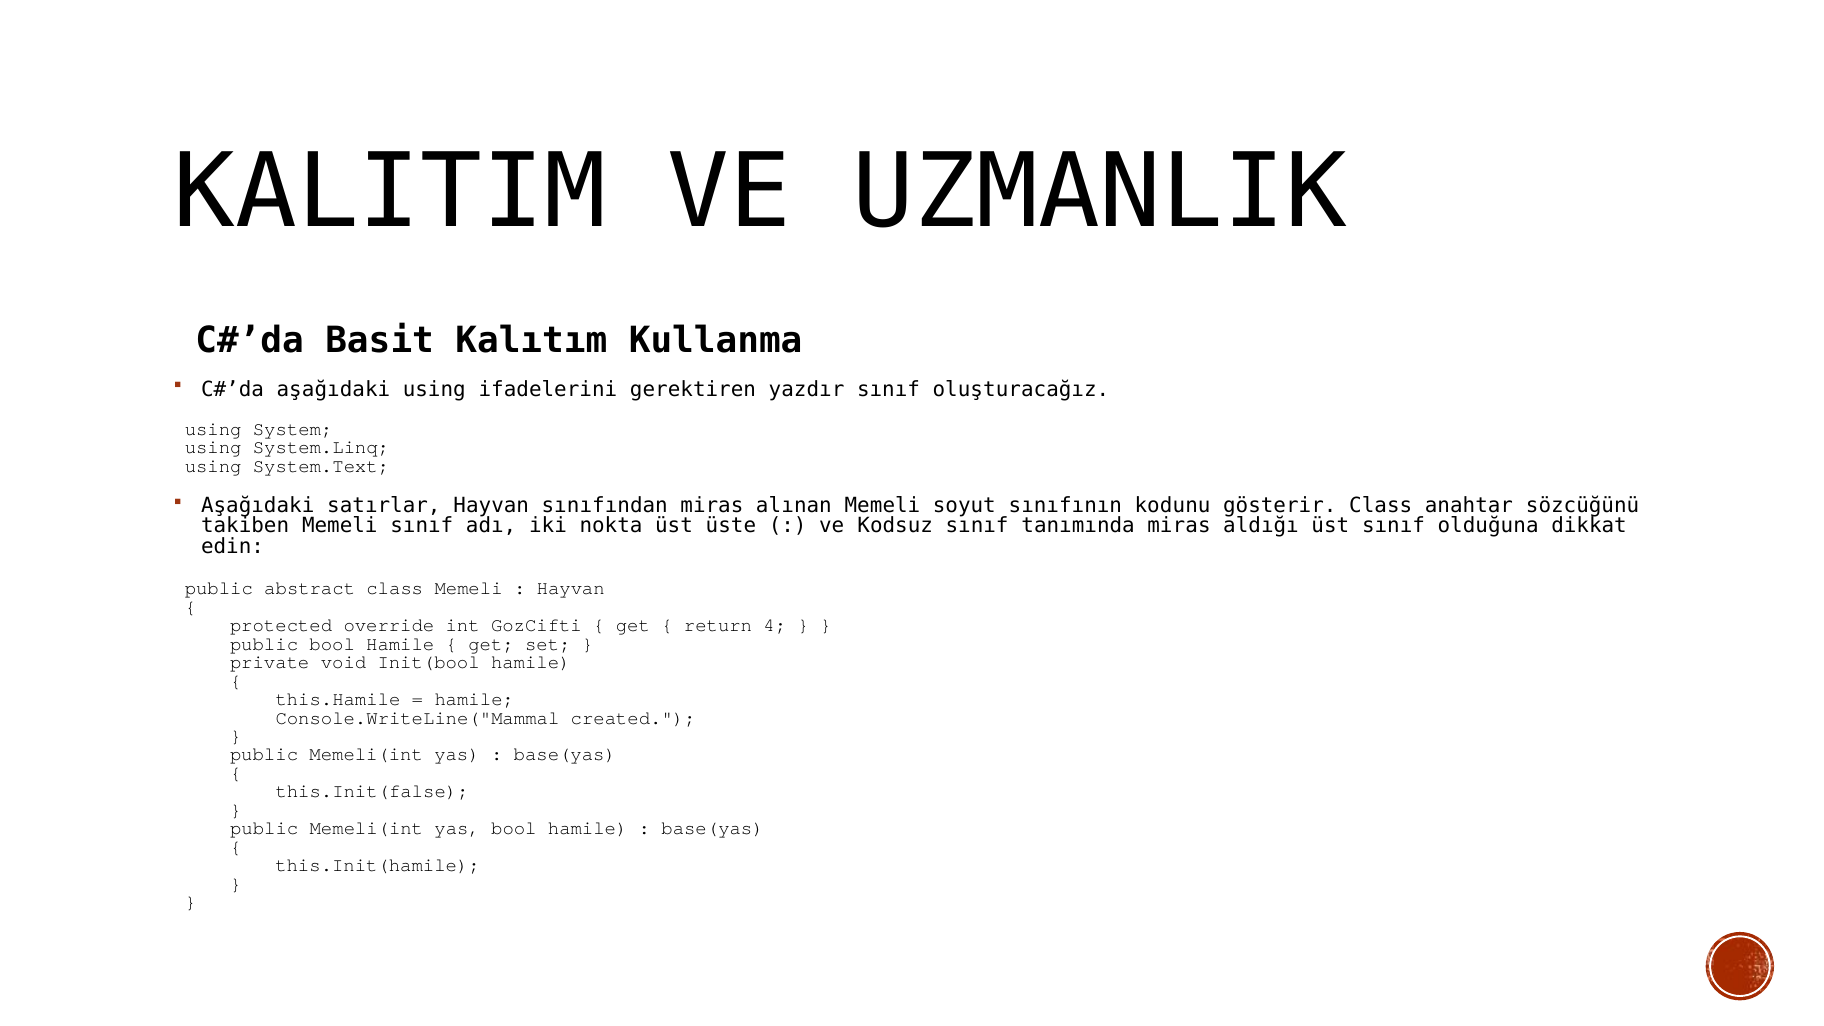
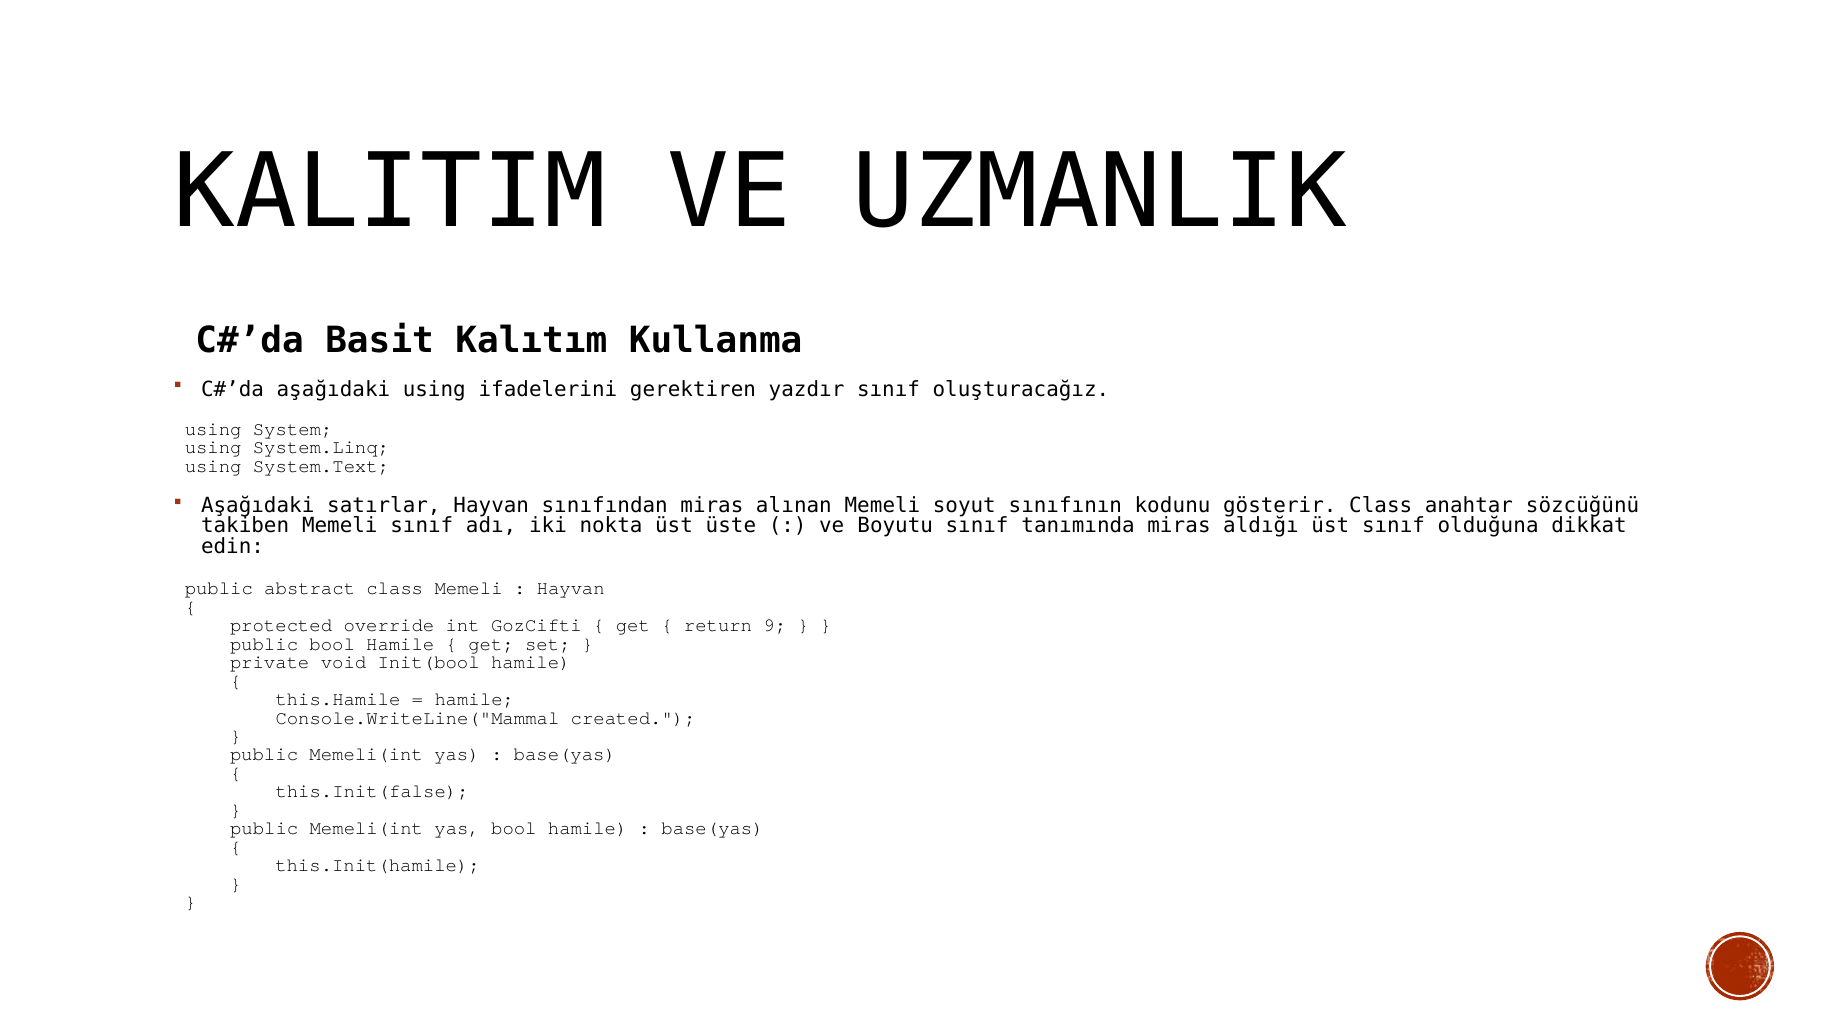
Kodsuz: Kodsuz -> Boyutu
4: 4 -> 9
